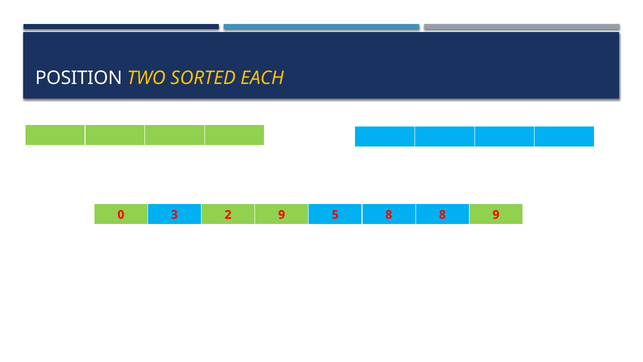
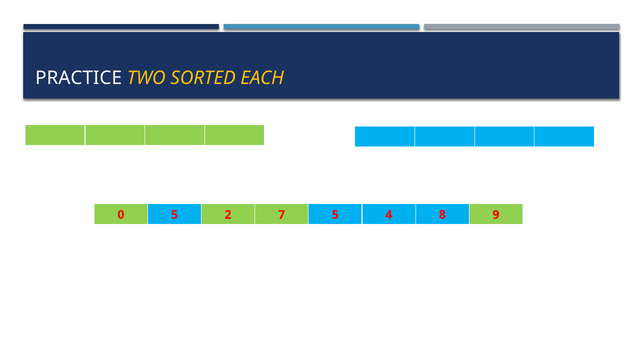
POSITION: POSITION -> PRACTICE
0 3: 3 -> 5
2 9: 9 -> 7
5 8: 8 -> 4
